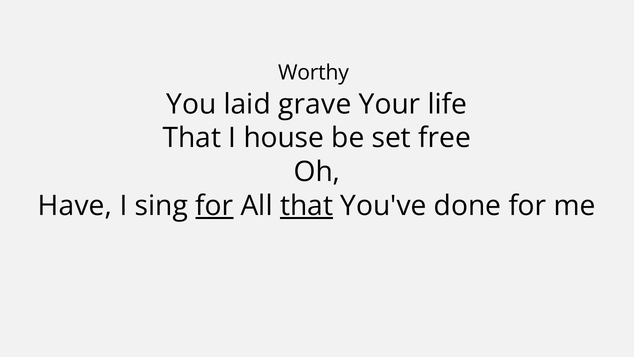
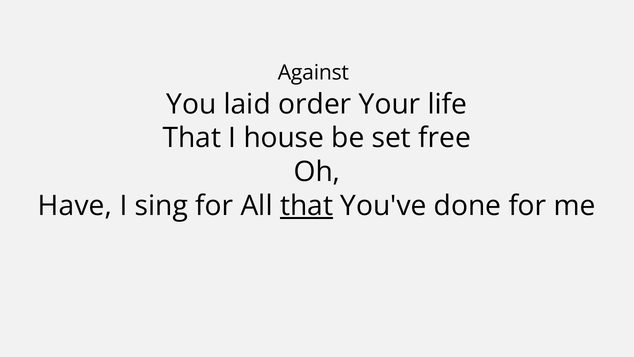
Worthy: Worthy -> Against
grave: grave -> order
for at (214, 206) underline: present -> none
